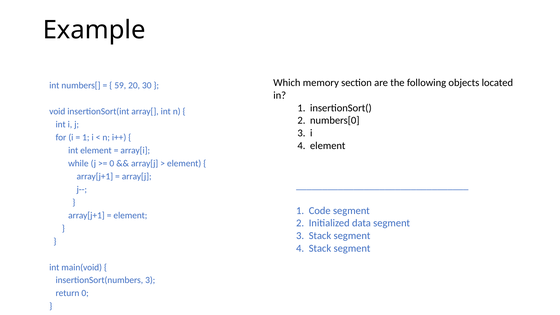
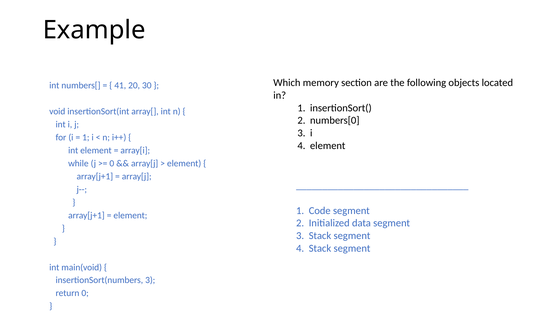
59: 59 -> 41
